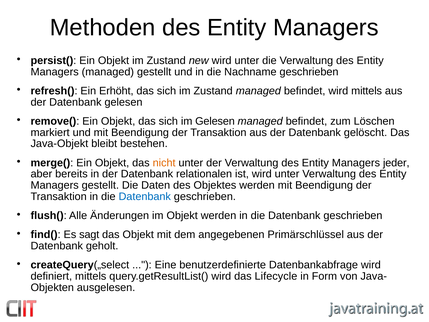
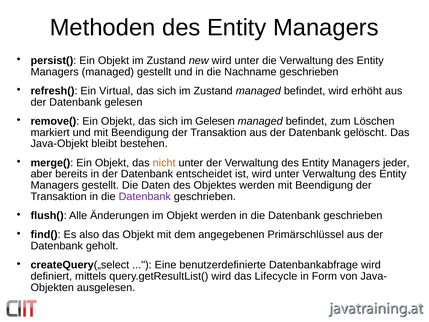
Erhöht: Erhöht -> Virtual
wird mittels: mittels -> erhöht
relationalen: relationalen -> entscheidet
Datenbank at (145, 196) colour: blue -> purple
sagt: sagt -> also
